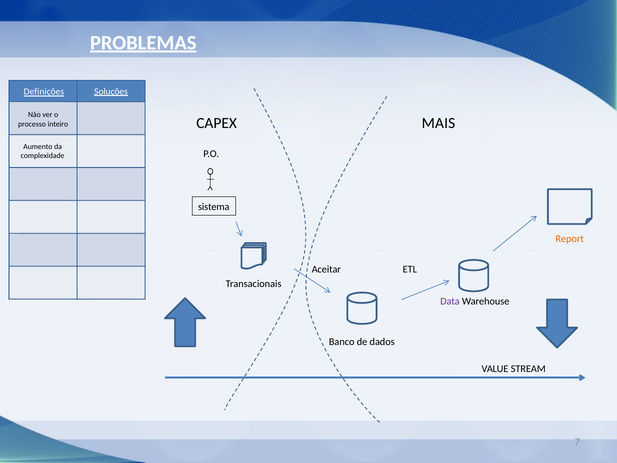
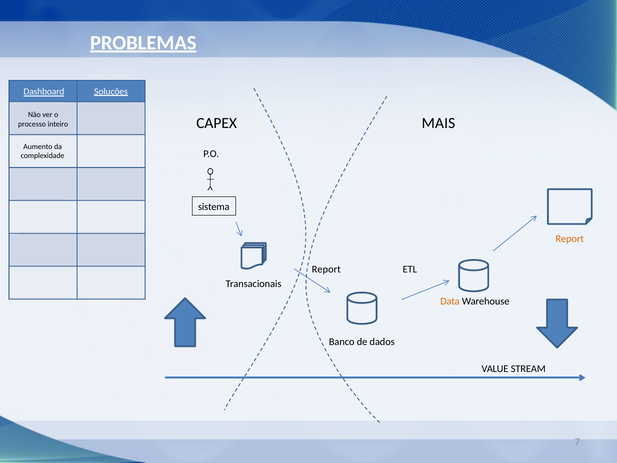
Definições: Definições -> Dashboard
Aceitar at (326, 269): Aceitar -> Report
Data colour: purple -> orange
